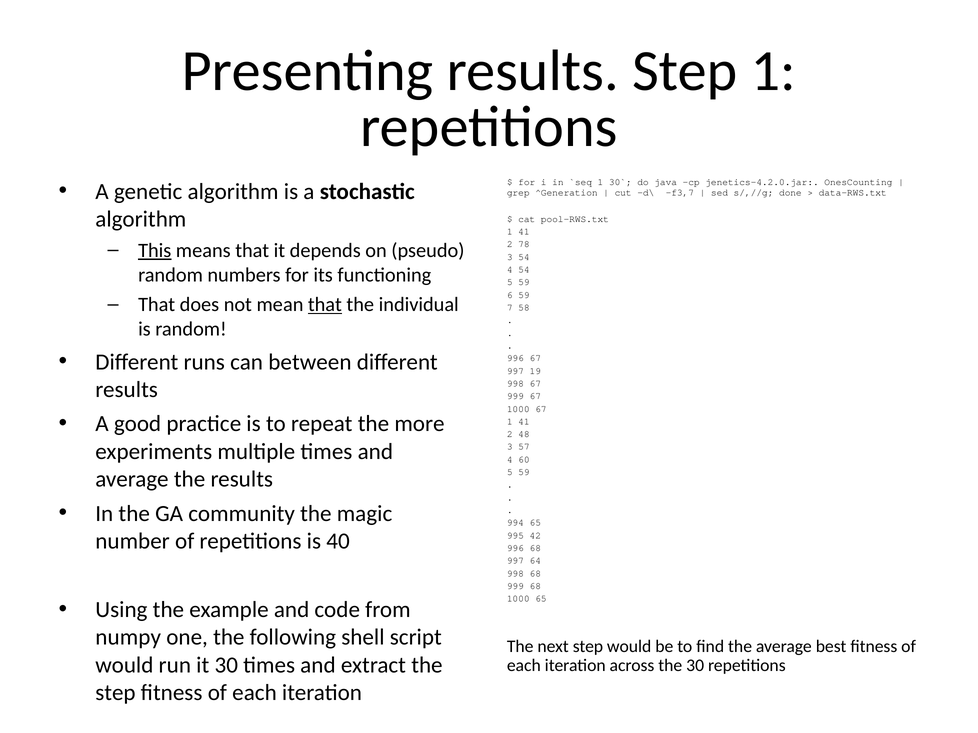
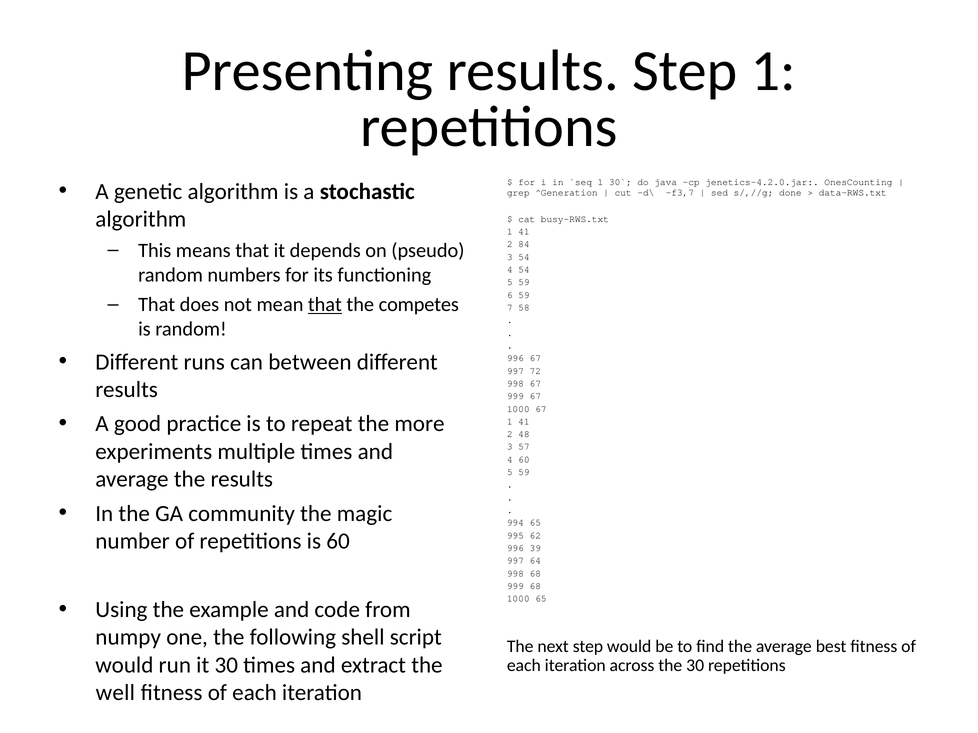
pool-RWS.txt: pool-RWS.txt -> busy-RWS.txt
This underline: present -> none
78: 78 -> 84
individual: individual -> competes
19: 19 -> 72
42: 42 -> 62
is 40: 40 -> 60
996 68: 68 -> 39
step at (115, 693): step -> well
